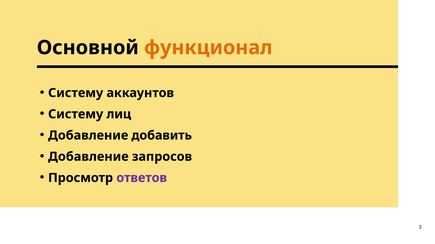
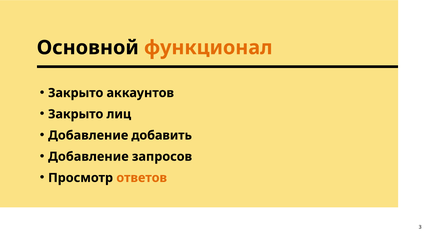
Систему at (76, 93): Систему -> Закрыто
Систему at (76, 114): Систему -> Закрыто
ответов colour: purple -> orange
